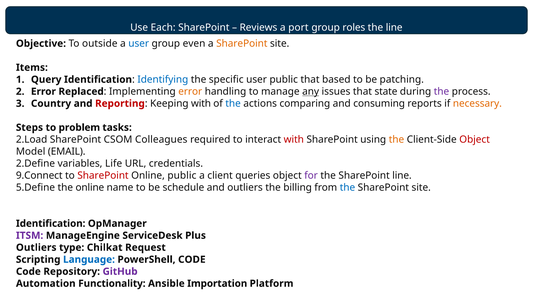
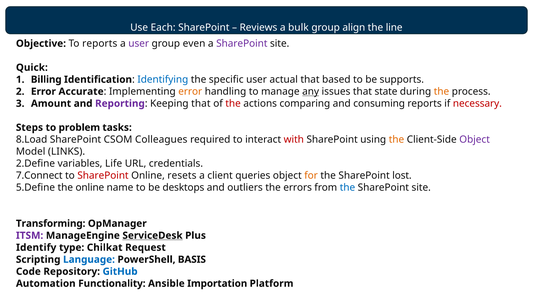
port: port -> bulk
roles: roles -> align
To outside: outside -> reports
user at (139, 43) colour: blue -> purple
SharePoint at (242, 43) colour: orange -> purple
Items: Items -> Quick
Query: Query -> Billing
user public: public -> actual
patching: patching -> supports
Replaced: Replaced -> Accurate
the at (442, 91) colour: purple -> orange
Country: Country -> Amount
Reporting colour: red -> purple
Keeping with: with -> that
the at (233, 103) colour: blue -> red
necessary colour: orange -> red
2.Load: 2.Load -> 8.Load
Object at (475, 139) colour: red -> purple
EMAIL: EMAIL -> LINKS
9.Connect: 9.Connect -> 7.Connect
Online public: public -> resets
for colour: purple -> orange
SharePoint line: line -> lost
schedule: schedule -> desktops
billing: billing -> errors
Identification at (51, 223): Identification -> Transforming
ServiceDesk underline: none -> present
Outliers at (36, 247): Outliers -> Identify
PowerShell CODE: CODE -> BASIS
GitHub colour: purple -> blue
